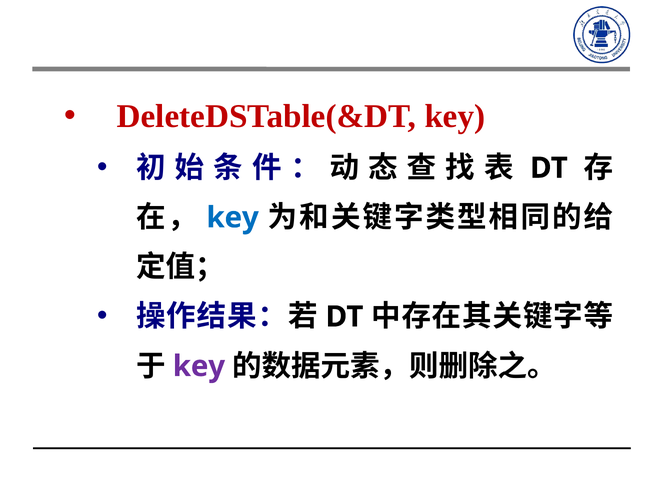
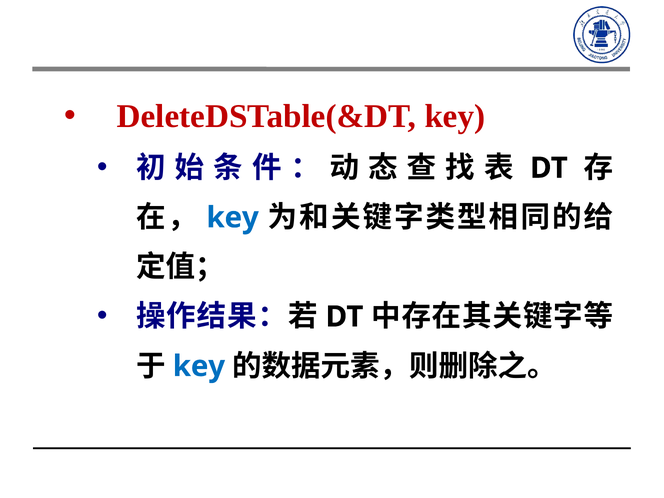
key at (199, 366) colour: purple -> blue
